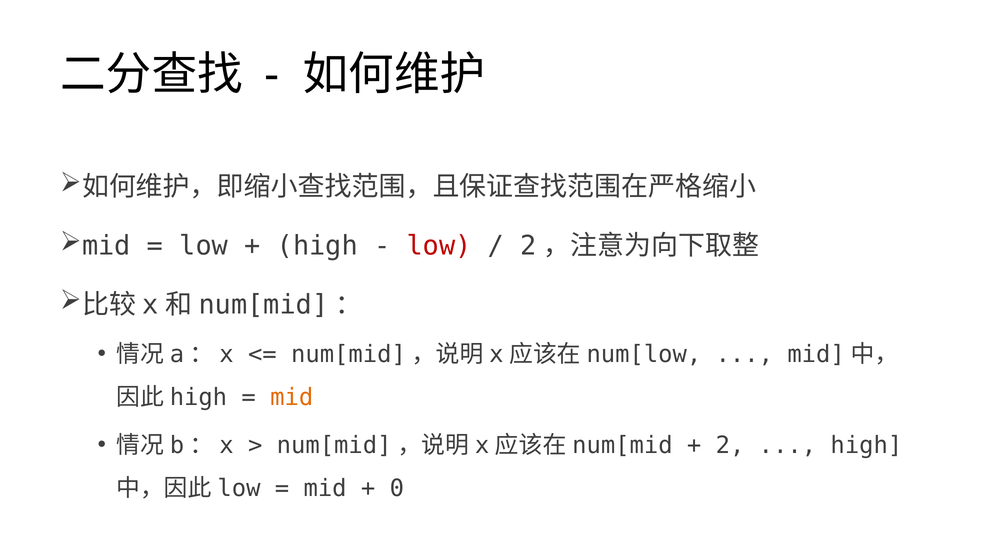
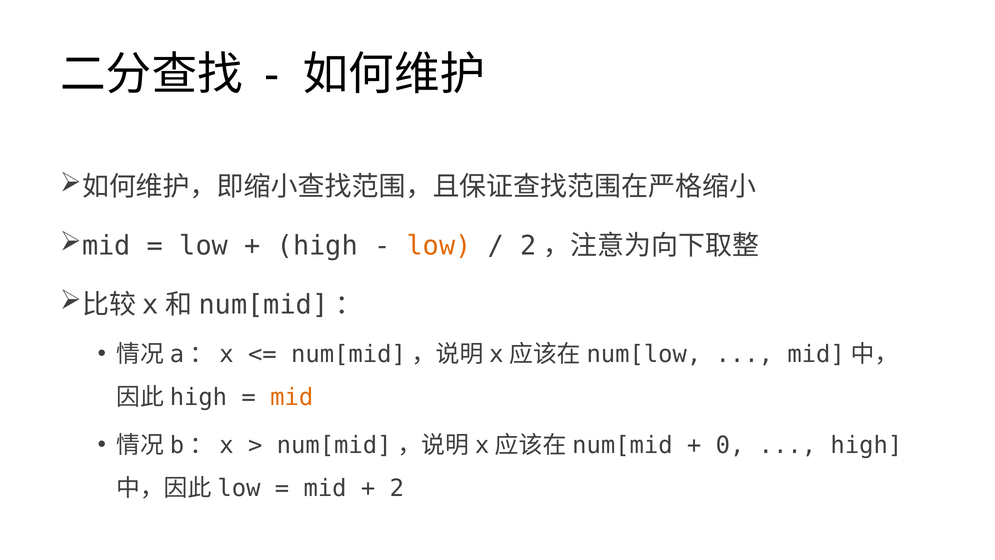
low at (439, 246) colour: red -> orange
2 at (730, 445): 2 -> 0
0 at (397, 488): 0 -> 2
